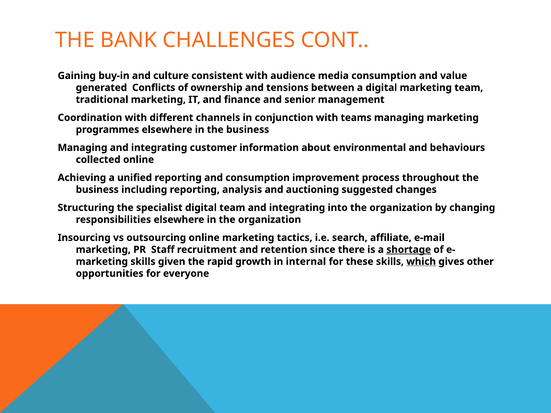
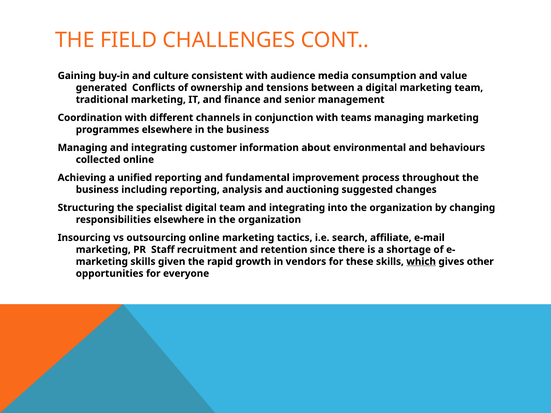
BANK: BANK -> FIELD
and consumption: consumption -> fundamental
shortage underline: present -> none
internal: internal -> vendors
